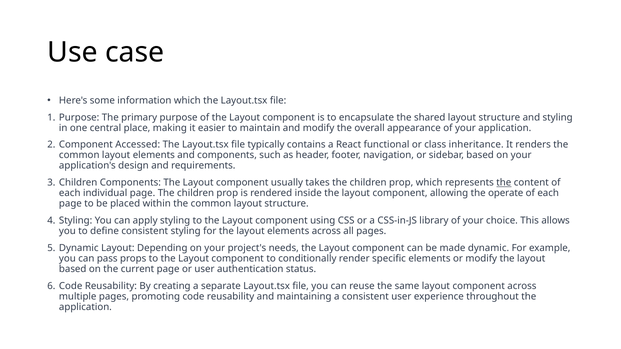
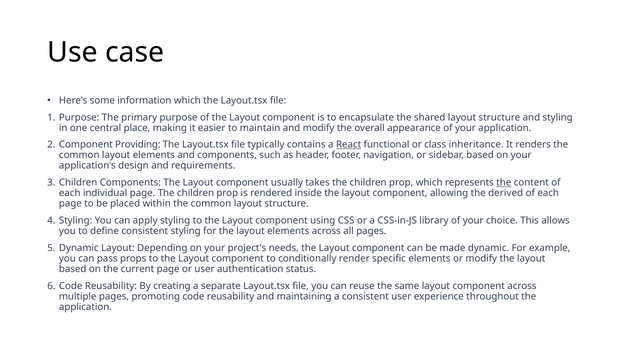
Accessed: Accessed -> Providing
React underline: none -> present
operate: operate -> derived
